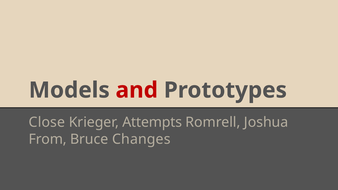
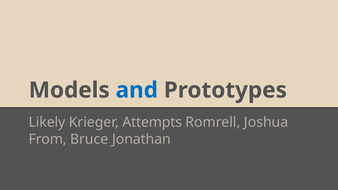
and colour: red -> blue
Close: Close -> Likely
Changes: Changes -> Jonathan
